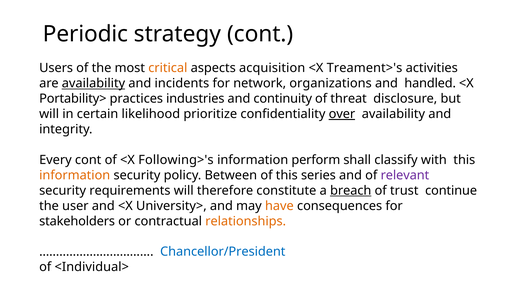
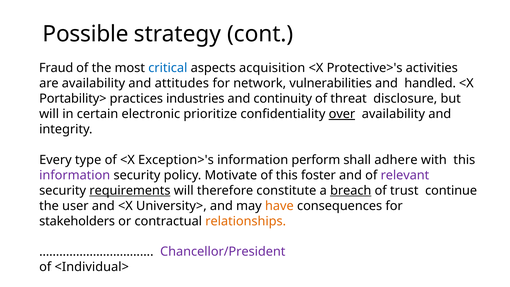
Periodic: Periodic -> Possible
Users: Users -> Fraud
critical colour: orange -> blue
Treament>'s: Treament>'s -> Protective>'s
availability at (93, 83) underline: present -> none
incidents: incidents -> attitudes
organizations: organizations -> vulnerabilities
likelihood: likelihood -> electronic
Every cont: cont -> type
Following>'s: Following>'s -> Exception>'s
classify: classify -> adhere
information at (75, 175) colour: orange -> purple
Between: Between -> Motivate
series: series -> foster
requirements underline: none -> present
Chancellor/President colour: blue -> purple
